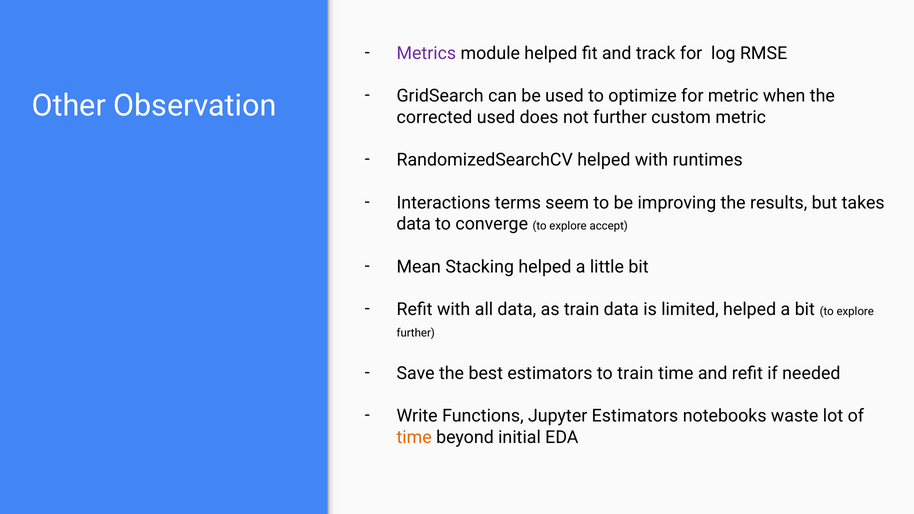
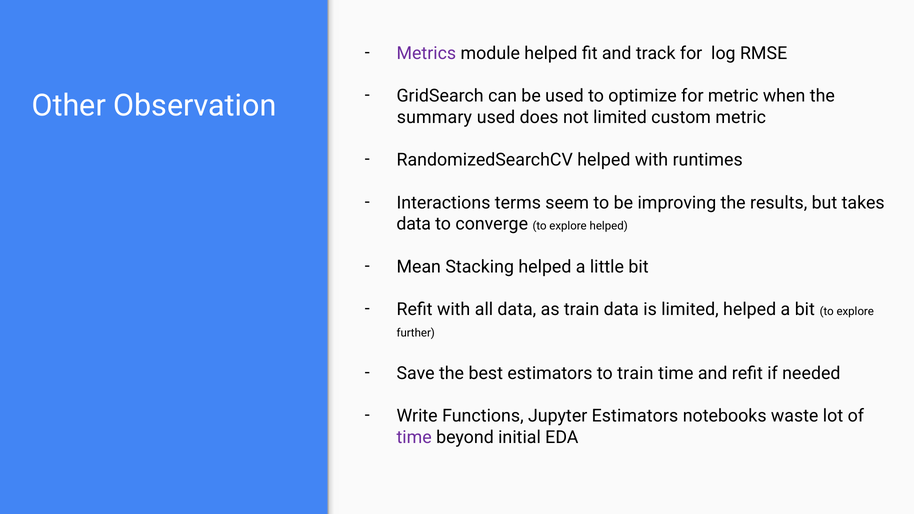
corrected: corrected -> summary
not further: further -> limited
explore accept: accept -> helped
time at (414, 438) colour: orange -> purple
